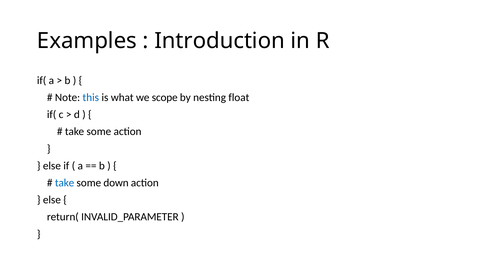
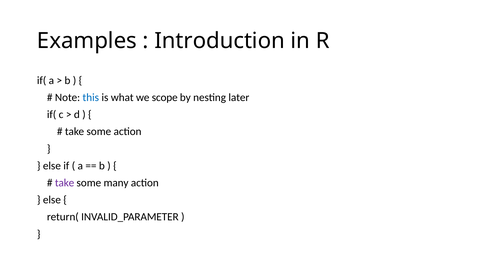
float: float -> later
take at (65, 183) colour: blue -> purple
down: down -> many
